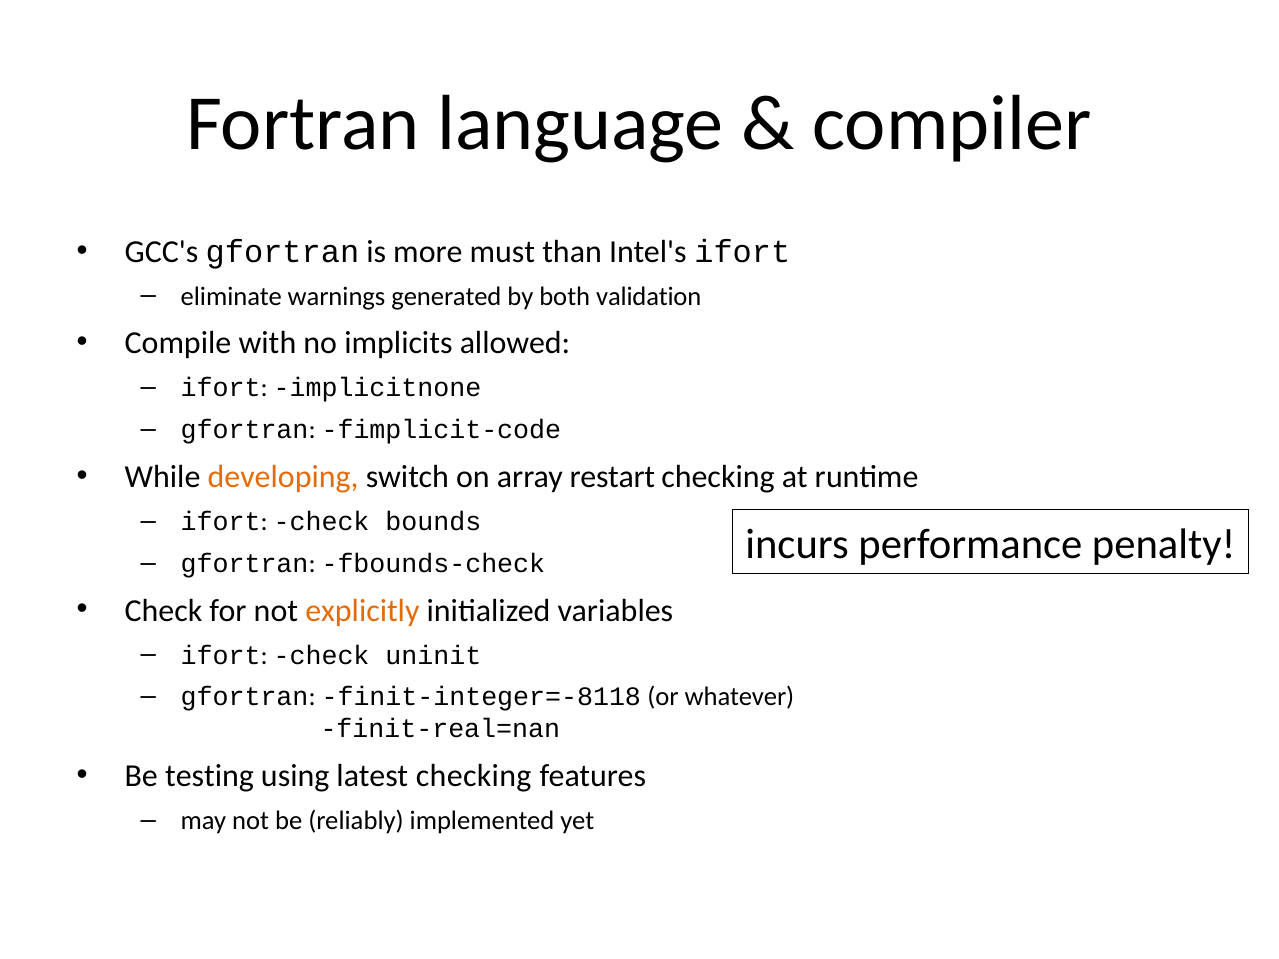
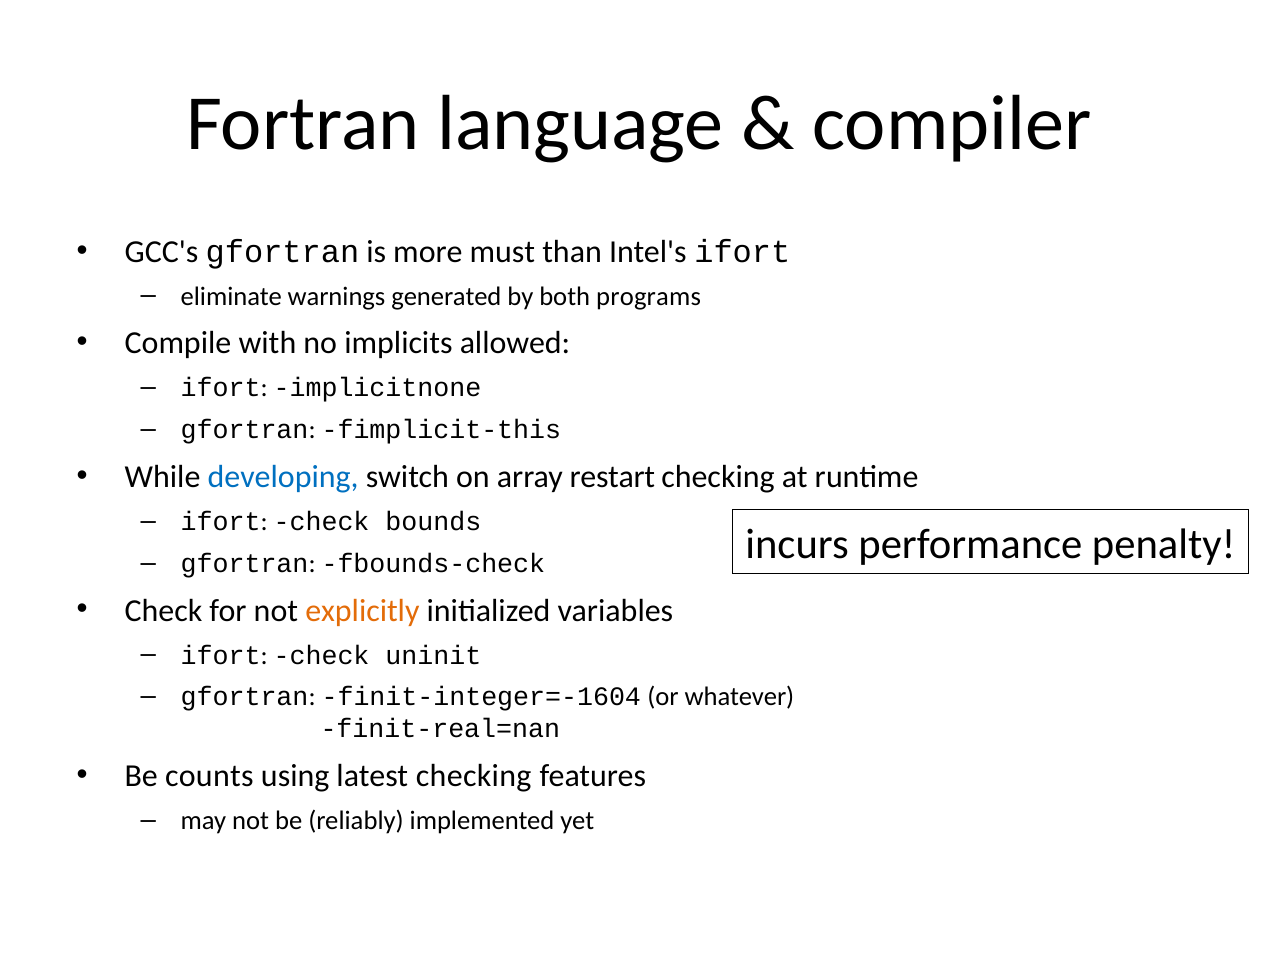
validation: validation -> programs
fimplicit-code: fimplicit-code -> fimplicit-this
developing colour: orange -> blue
finit-integer=-8118: finit-integer=-8118 -> finit-integer=-1604
testing: testing -> counts
